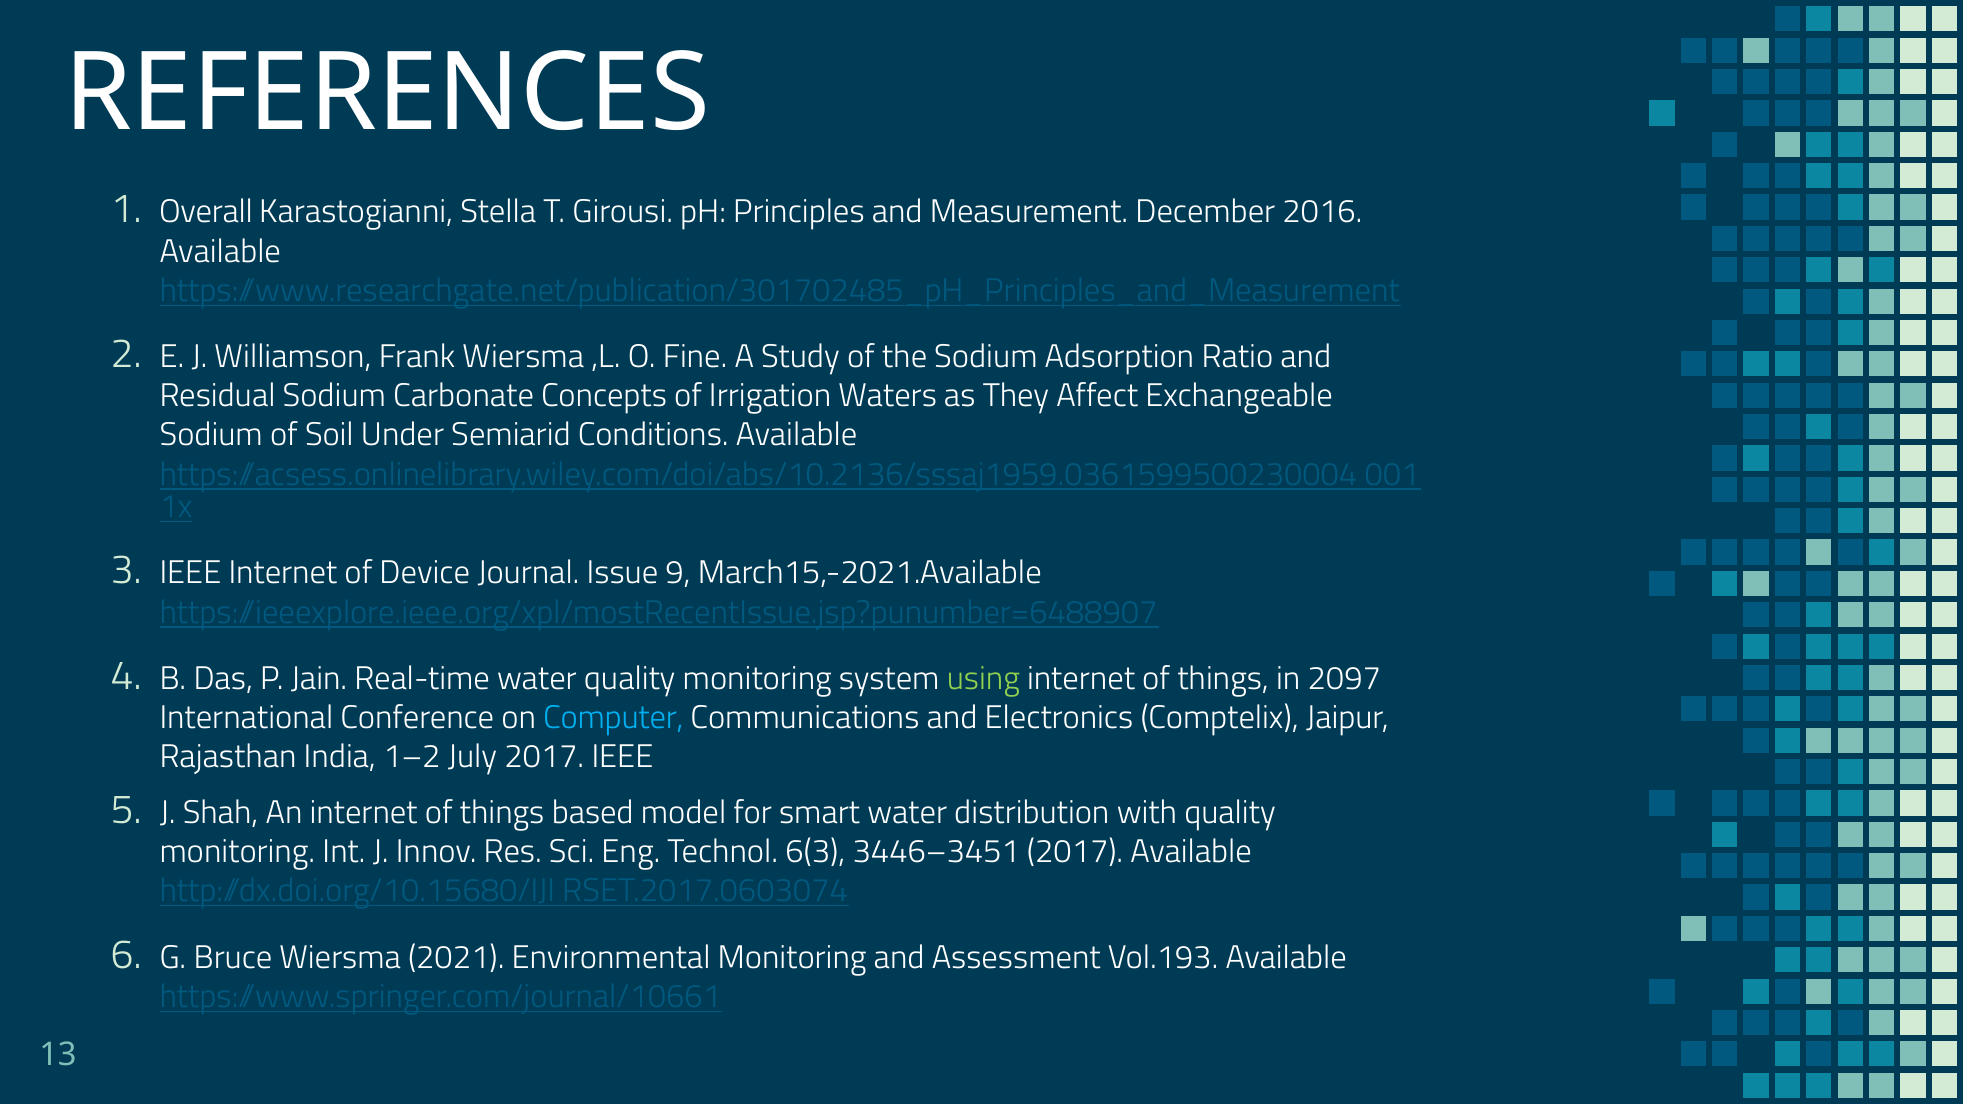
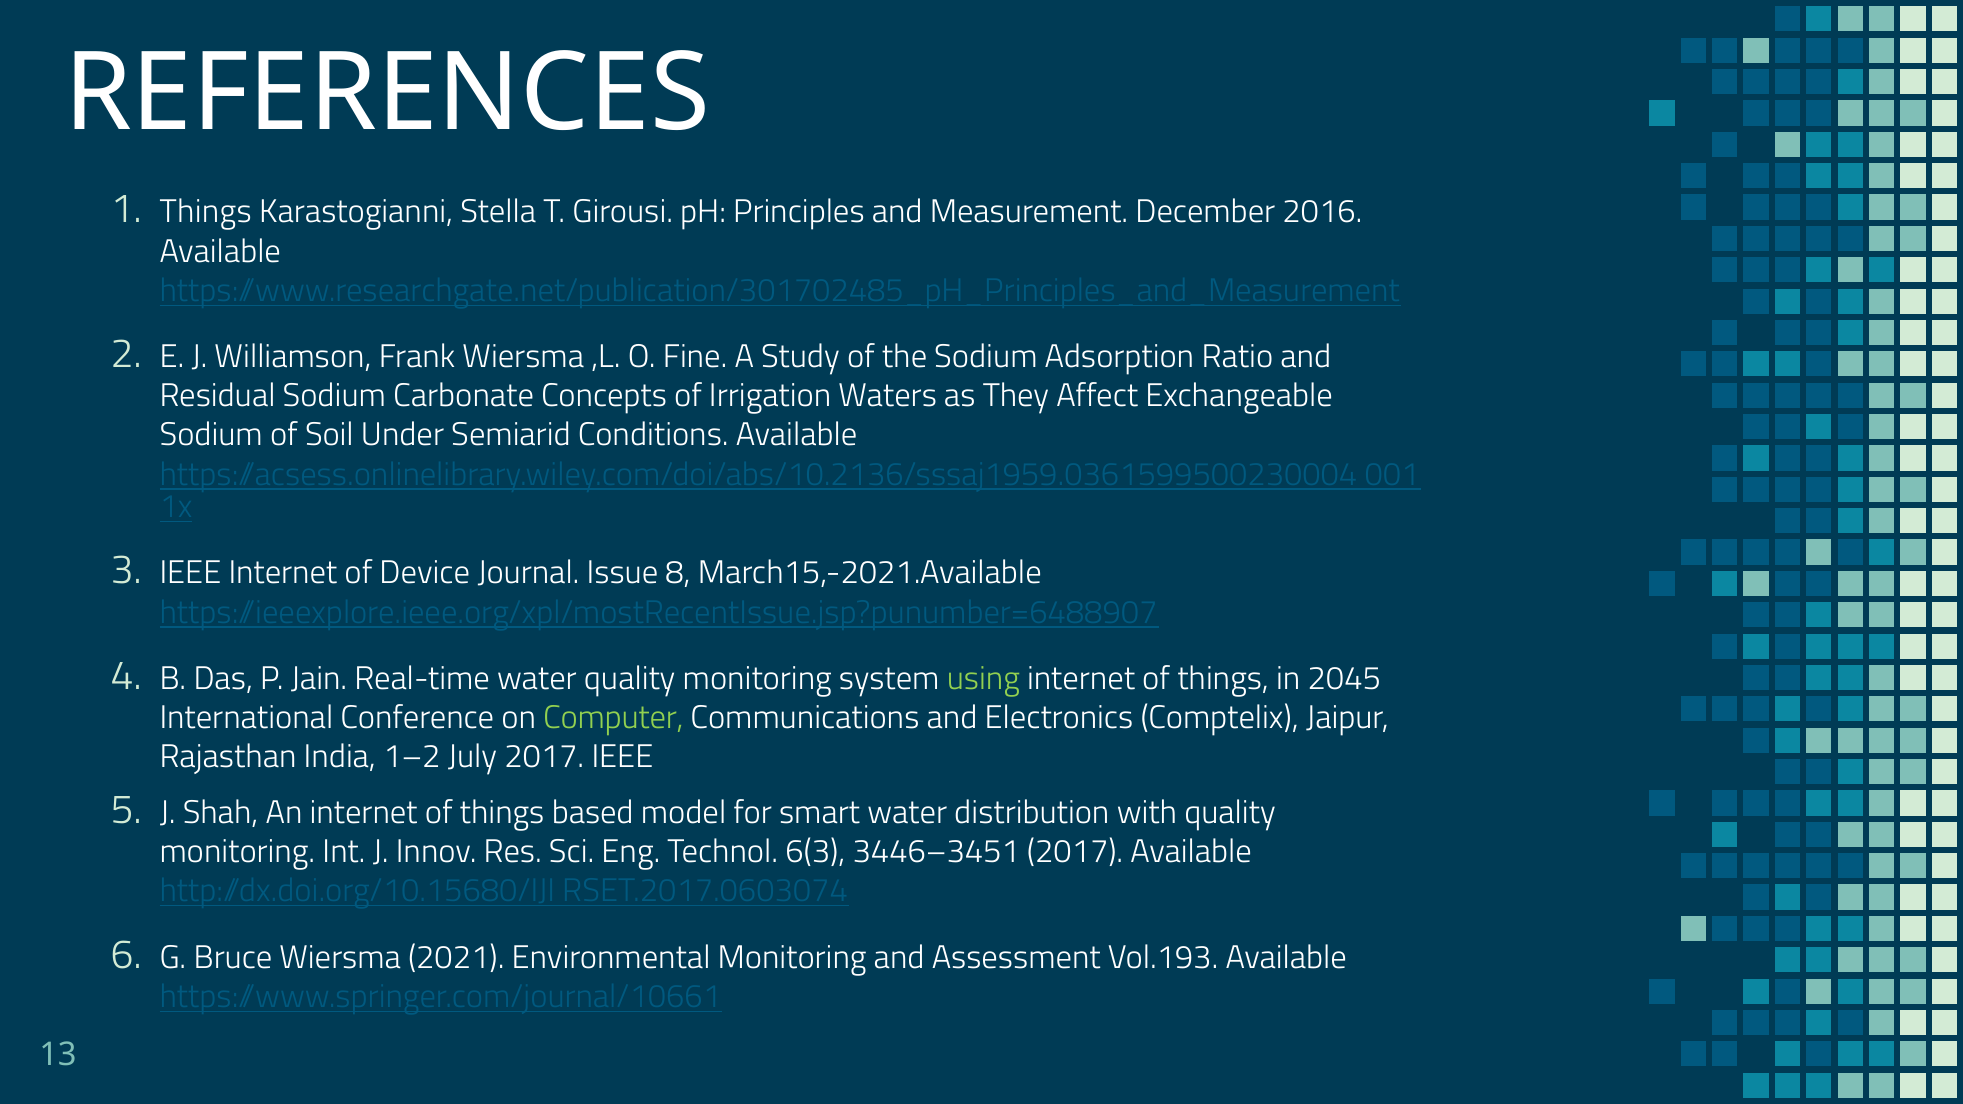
Overall at (206, 212): Overall -> Things
9: 9 -> 8
2097: 2097 -> 2045
Computer colour: light blue -> light green
